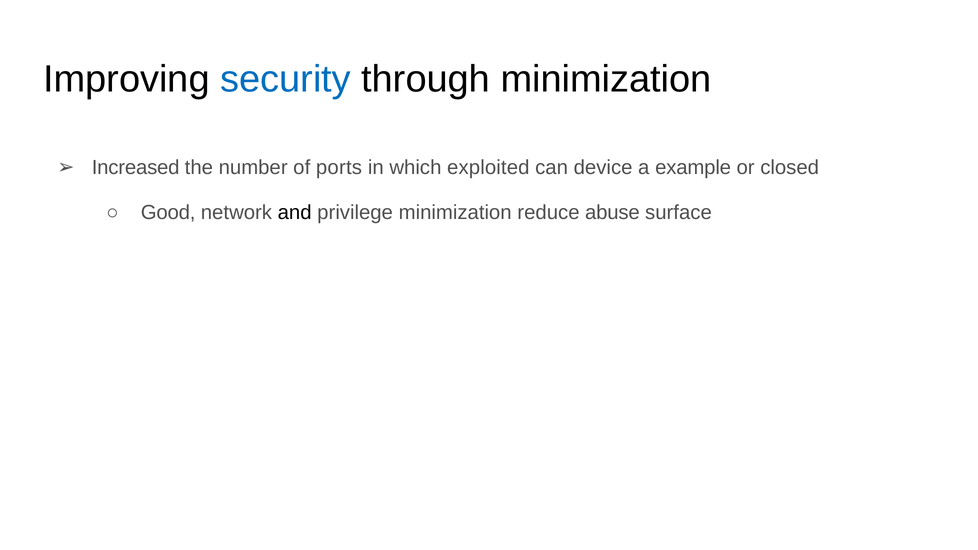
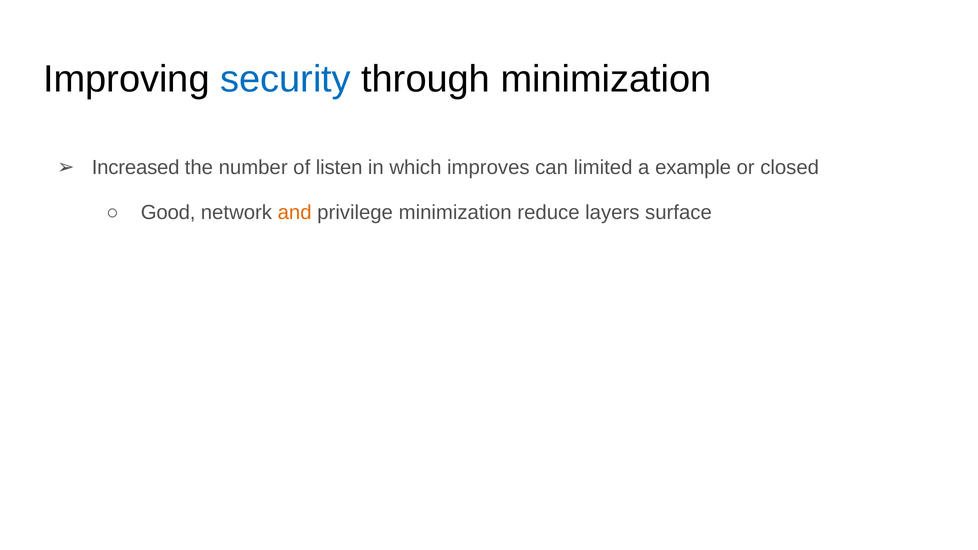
ports: ports -> listen
exploited: exploited -> improves
device: device -> limited
and colour: black -> orange
abuse: abuse -> layers
